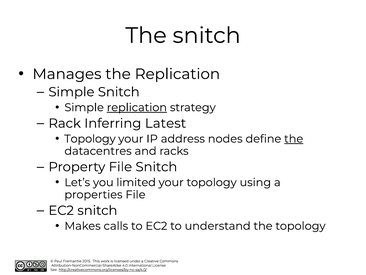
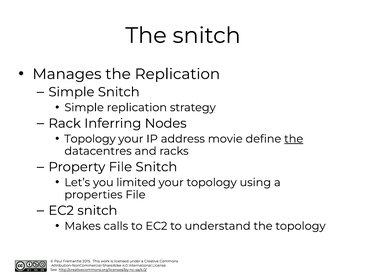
replication at (137, 107) underline: present -> none
Latest: Latest -> Nodes
nodes: nodes -> movie
